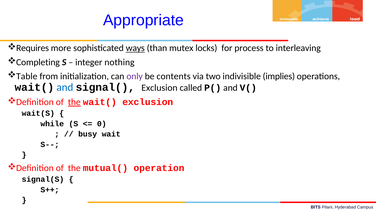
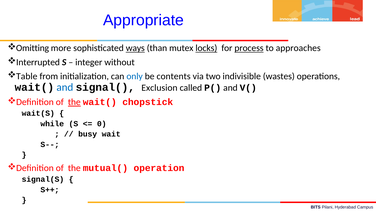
Requires: Requires -> Omitting
locks underline: none -> present
process underline: none -> present
interleaving: interleaving -> approaches
Completing: Completing -> Interrupted
nothing: nothing -> without
only colour: purple -> blue
implies: implies -> wastes
wait( exclusion: exclusion -> chopstick
